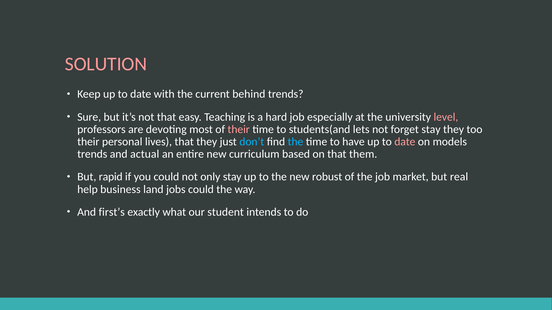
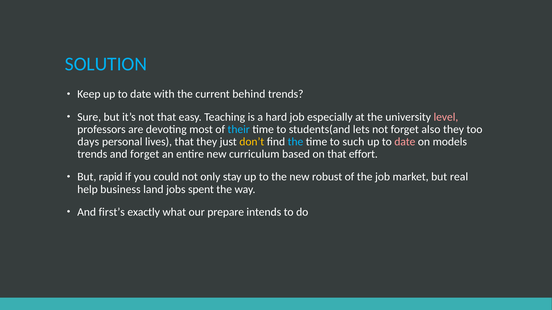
SOLUTION colour: pink -> light blue
their at (239, 130) colour: pink -> light blue
forget stay: stay -> also
their at (88, 142): their -> days
don’t colour: light blue -> yellow
have: have -> such
and actual: actual -> forget
them: them -> effort
jobs could: could -> spent
student: student -> prepare
